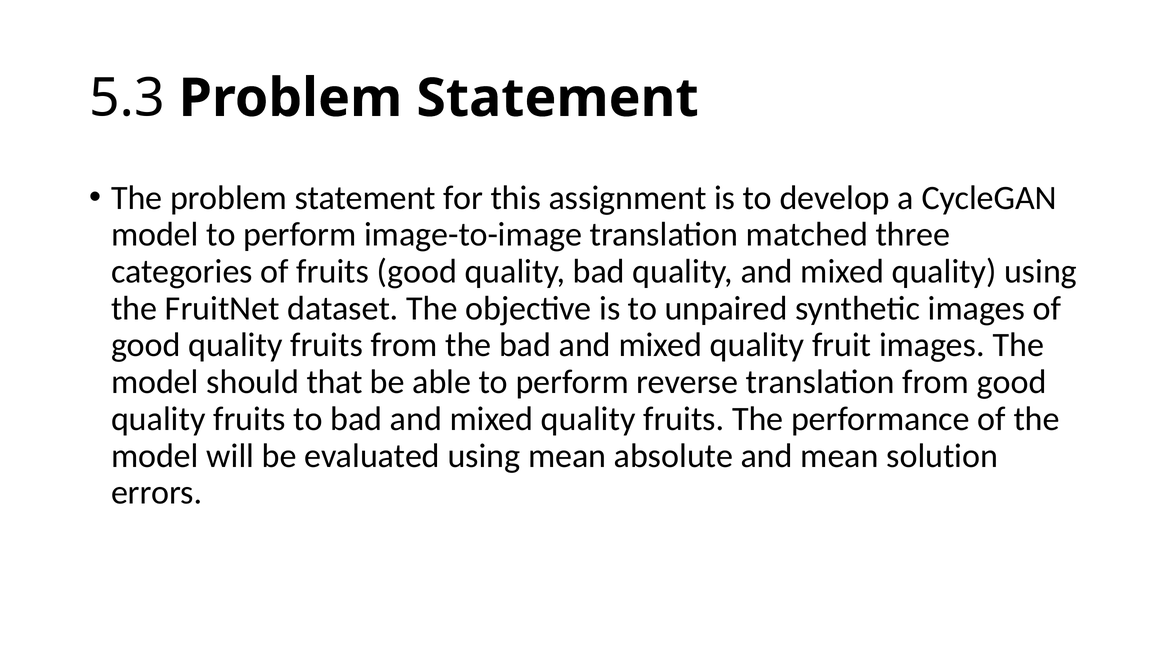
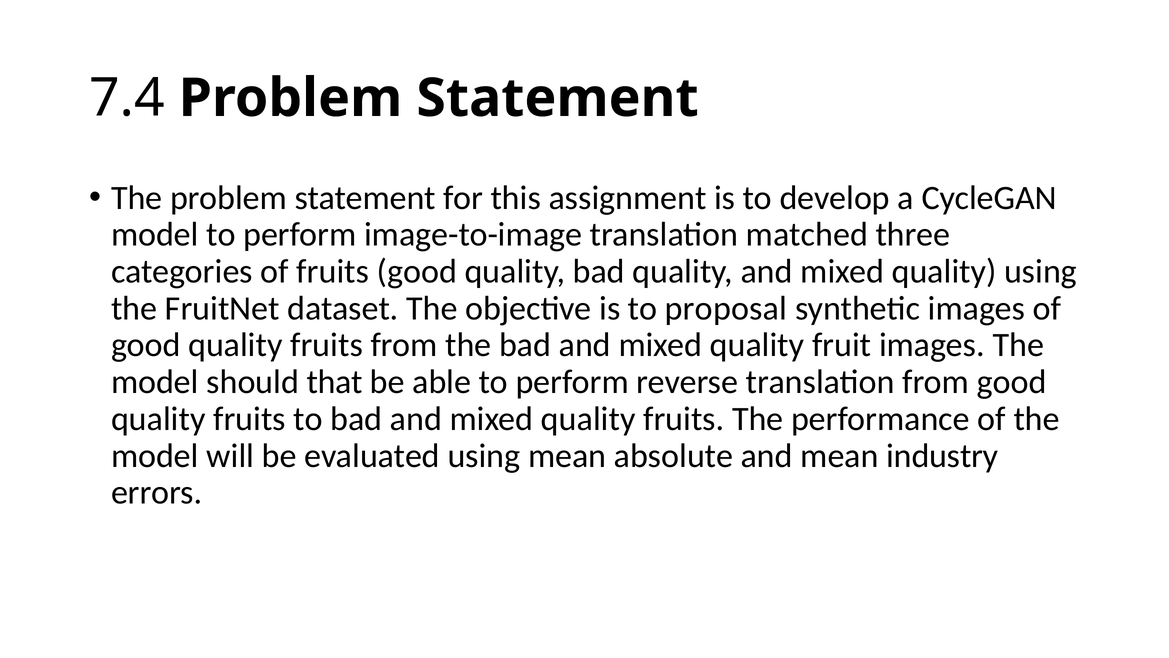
5.3: 5.3 -> 7.4
unpaired: unpaired -> proposal
solution: solution -> industry
